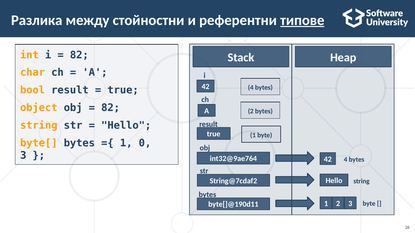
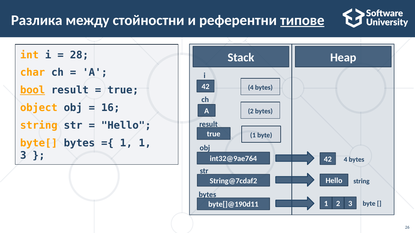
82 at (79, 55): 82 -> 28
bool underline: none -> present
82 at (111, 108): 82 -> 16
1 0: 0 -> 1
